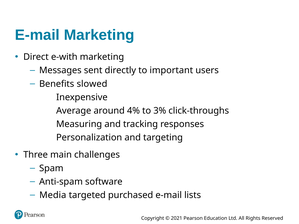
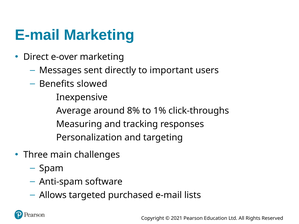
e-with: e-with -> e-over
4%: 4% -> 8%
3%: 3% -> 1%
Media: Media -> Allows
